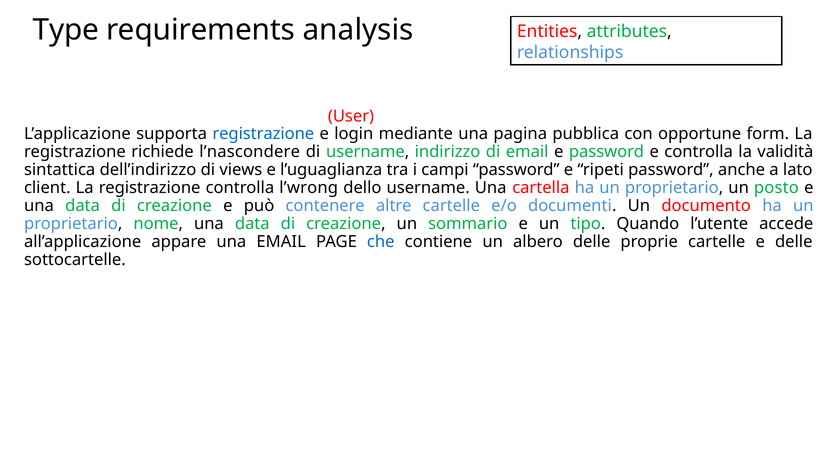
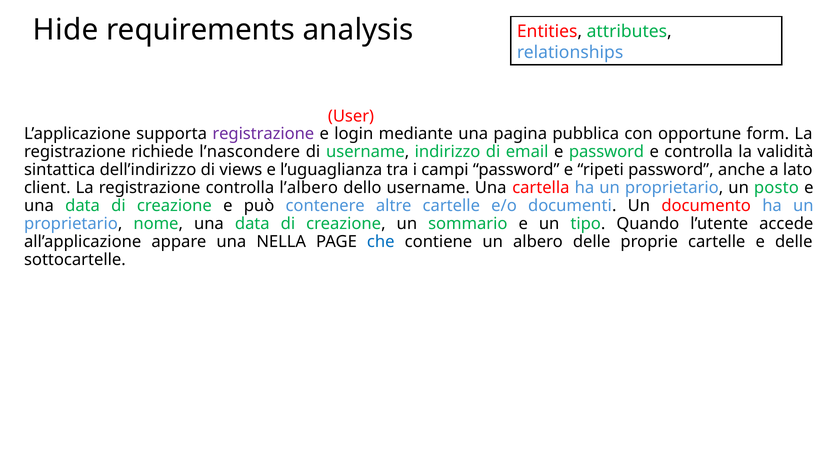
Type: Type -> Hide
registrazione at (263, 134) colour: blue -> purple
l’wrong: l’wrong -> l’albero
una EMAIL: EMAIL -> NELLA
